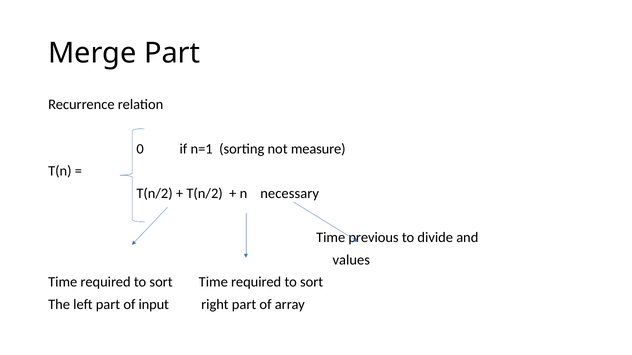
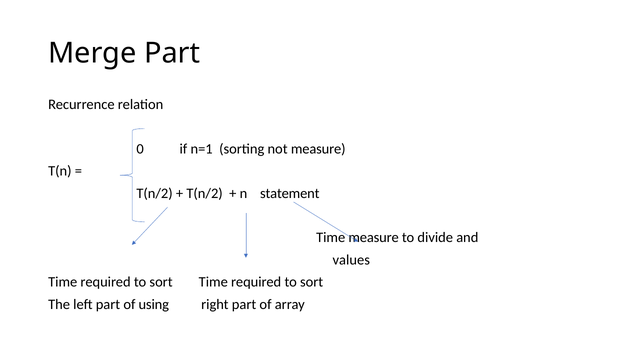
necessary: necessary -> statement
Time previous: previous -> measure
input: input -> using
